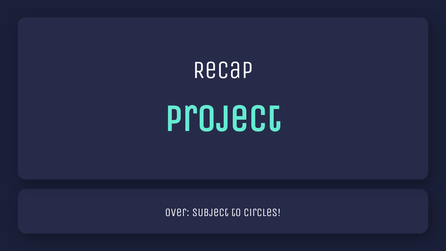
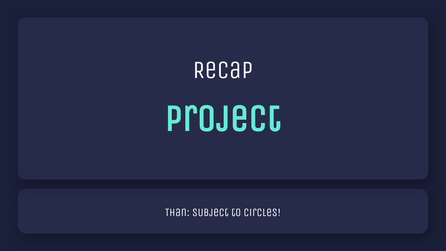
Over: Over -> Than
